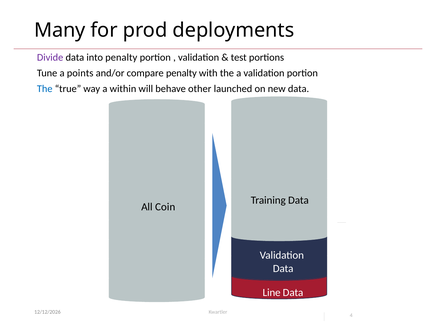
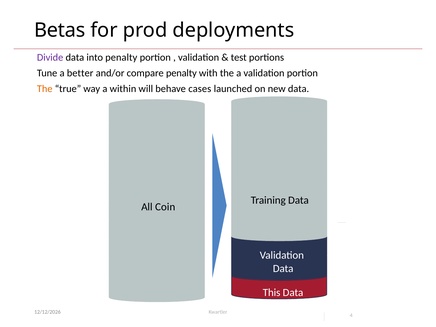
Many: Many -> Betas
points: points -> better
The at (45, 89) colour: blue -> orange
other: other -> cases
Line: Line -> This
